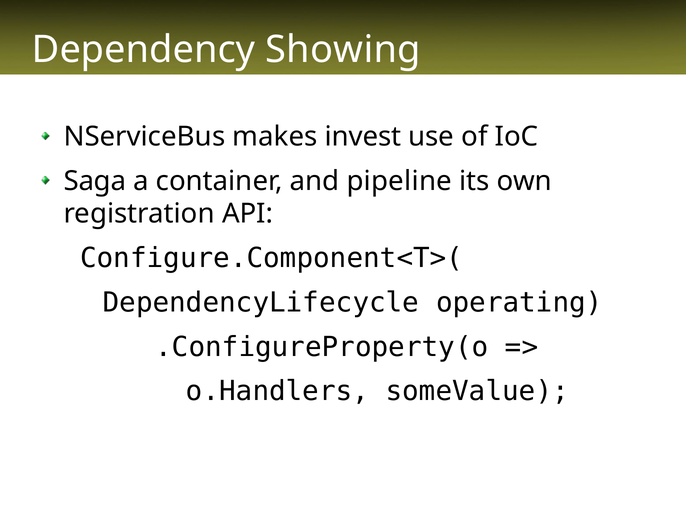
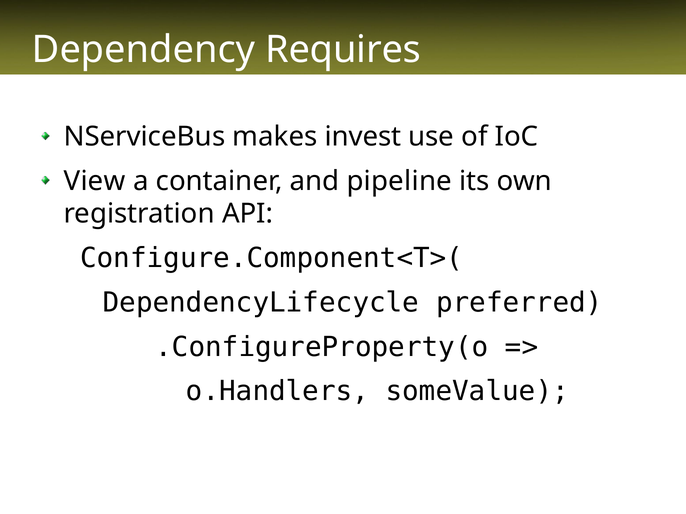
Showing: Showing -> Requires
Saga: Saga -> View
operating: operating -> preferred
